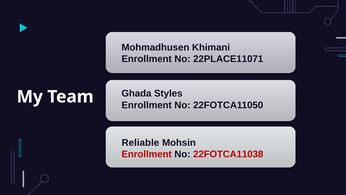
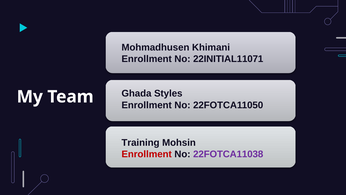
22PLACE11071: 22PLACE11071 -> 22INITIAL11071
Reliable: Reliable -> Training
22FOTCA11038 colour: red -> purple
